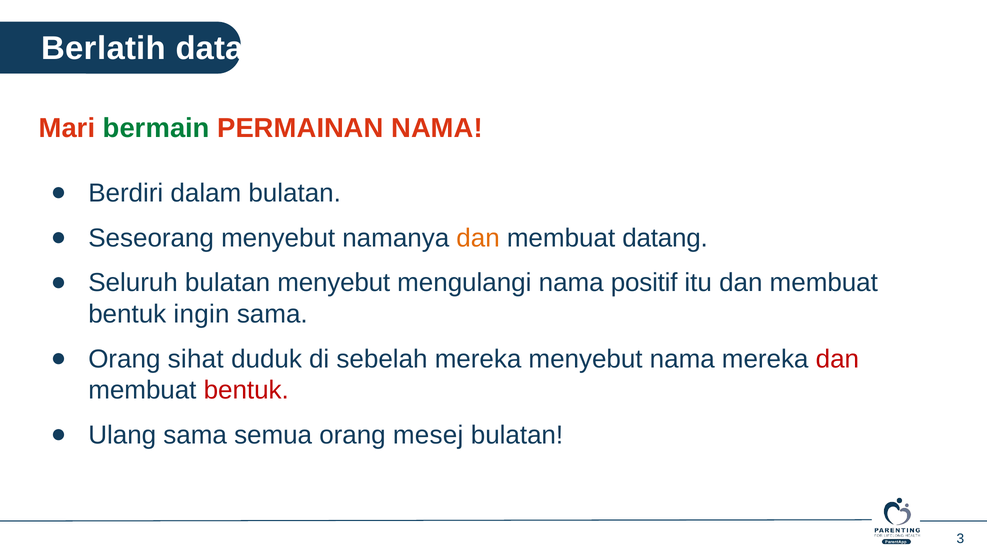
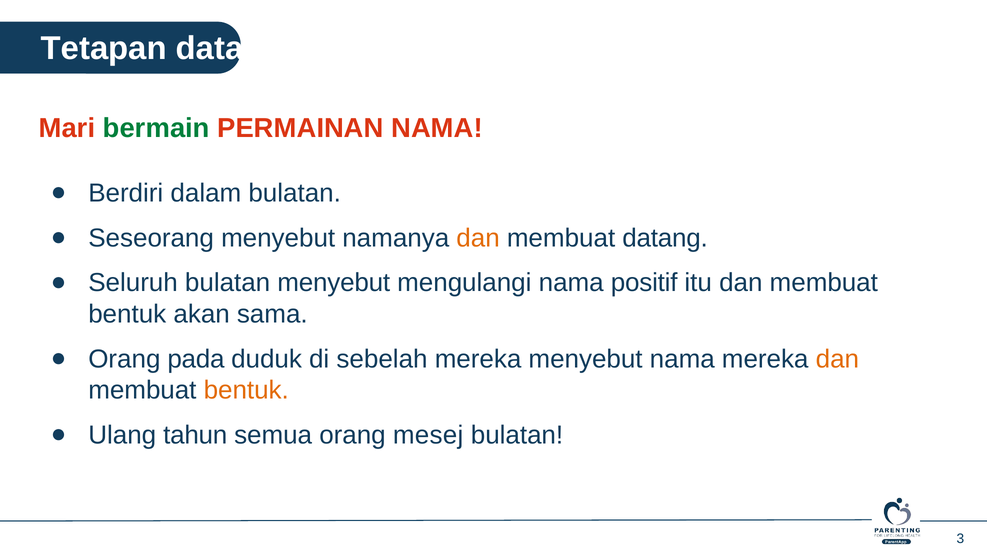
Berlatih: Berlatih -> Tetapan
ingin: ingin -> akan
sihat: sihat -> pada
dan at (837, 359) colour: red -> orange
bentuk at (246, 390) colour: red -> orange
Ulang sama: sama -> tahun
